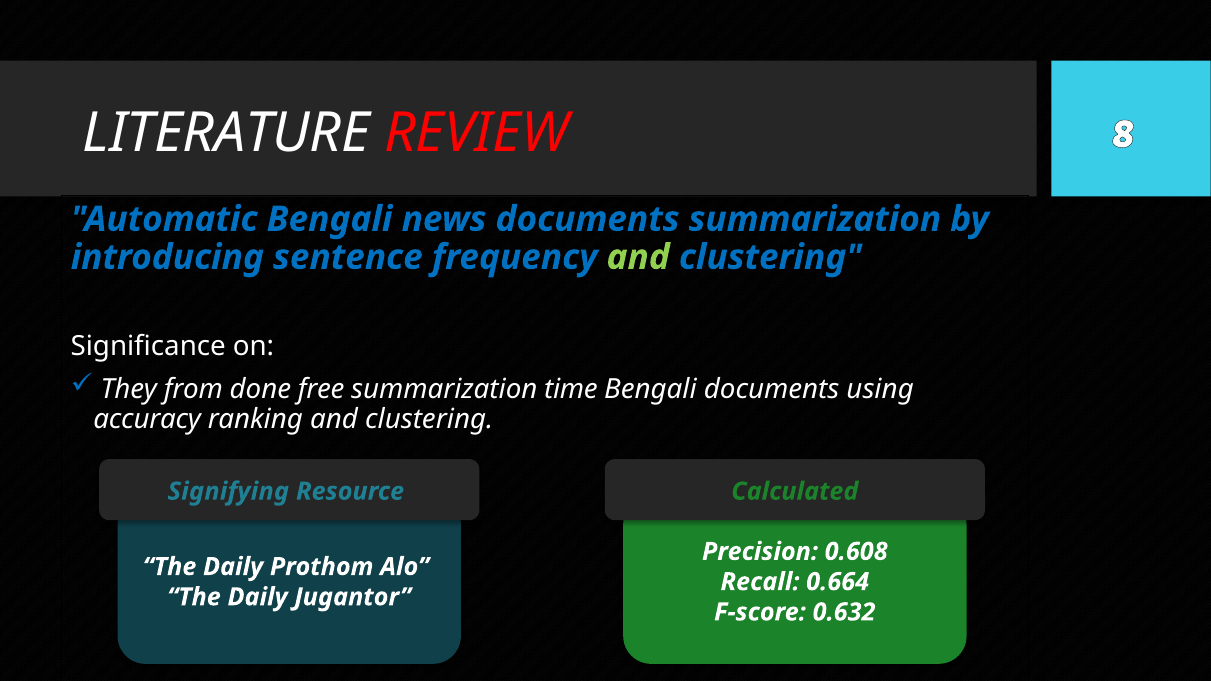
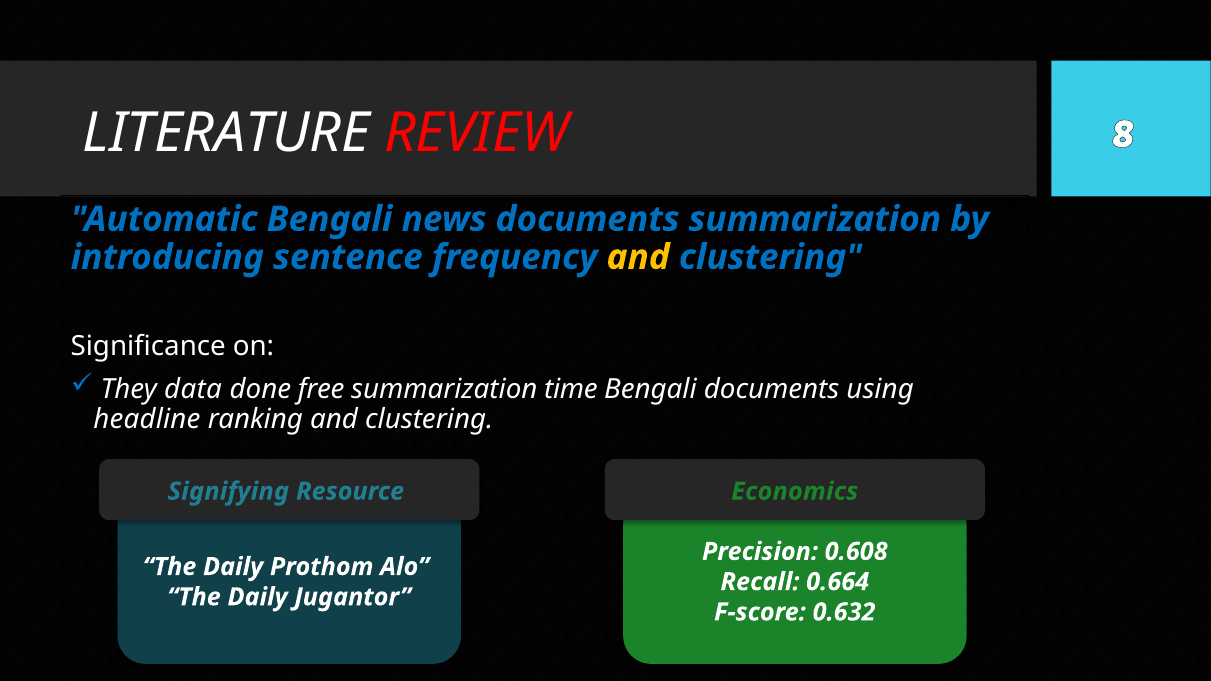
and at (638, 257) colour: light green -> yellow
from: from -> data
accuracy: accuracy -> headline
Calculated: Calculated -> Economics
